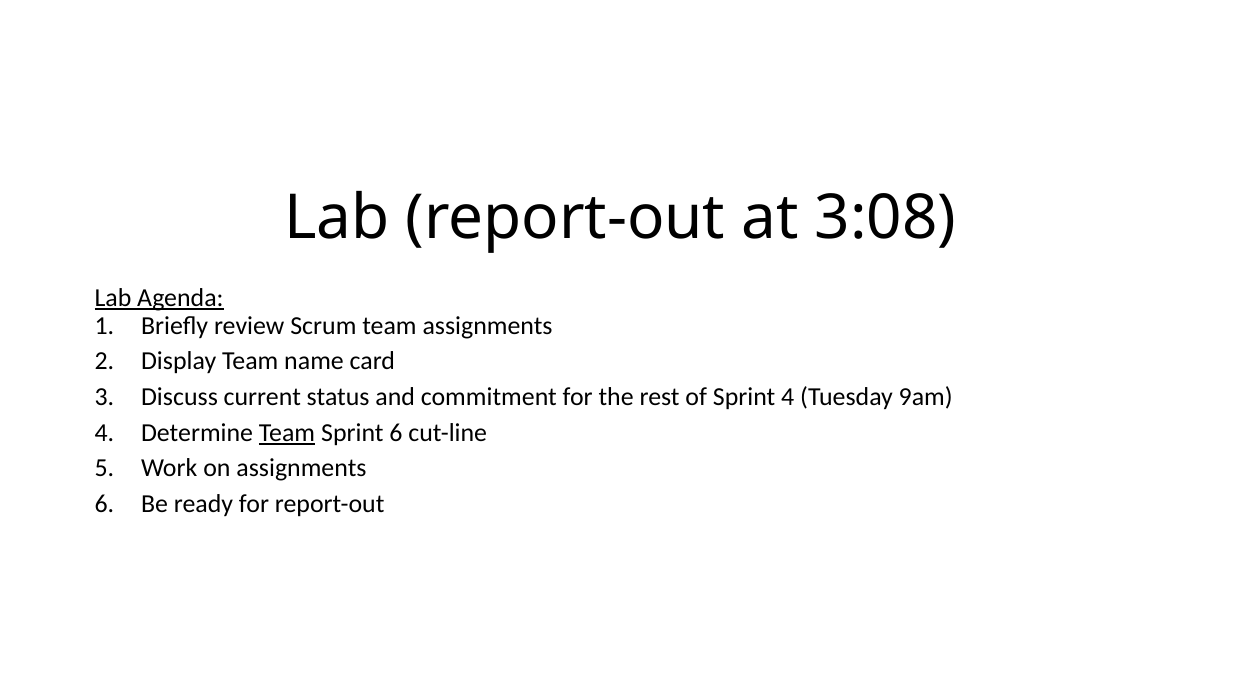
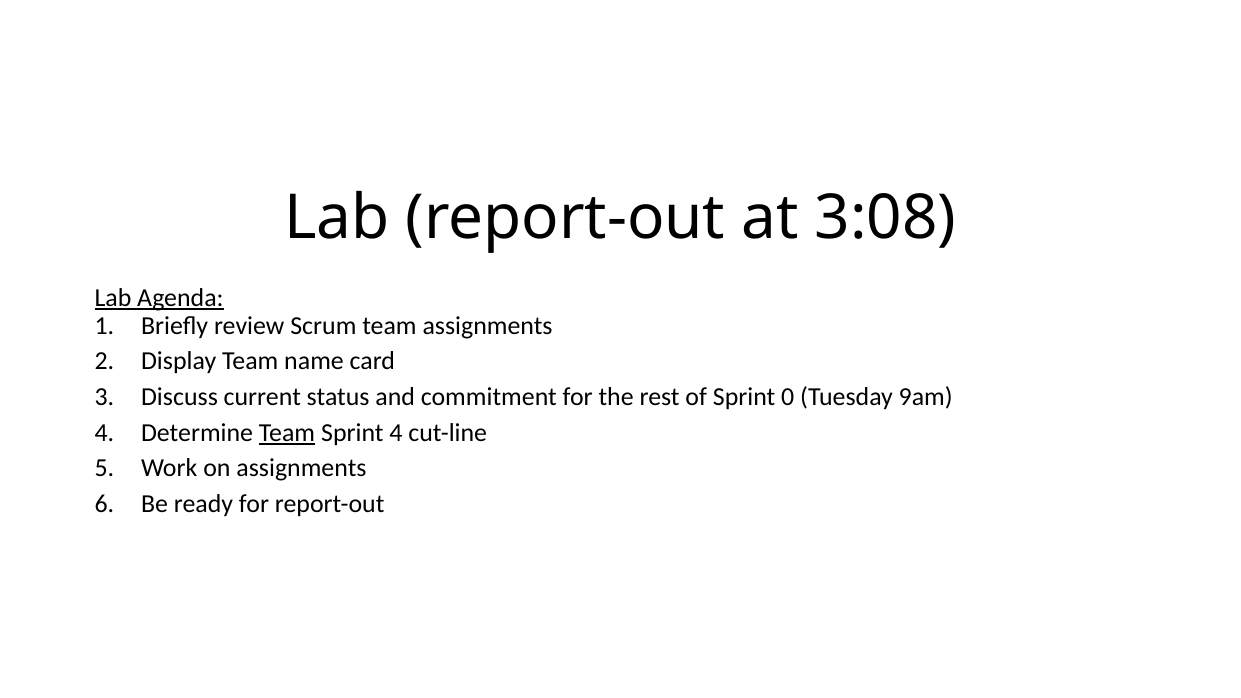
Sprint 4: 4 -> 0
Sprint 6: 6 -> 4
